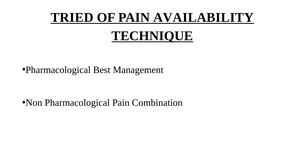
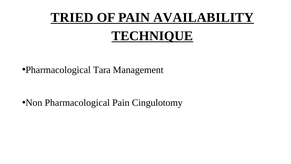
Best: Best -> Tara
Combination: Combination -> Cingulotomy
